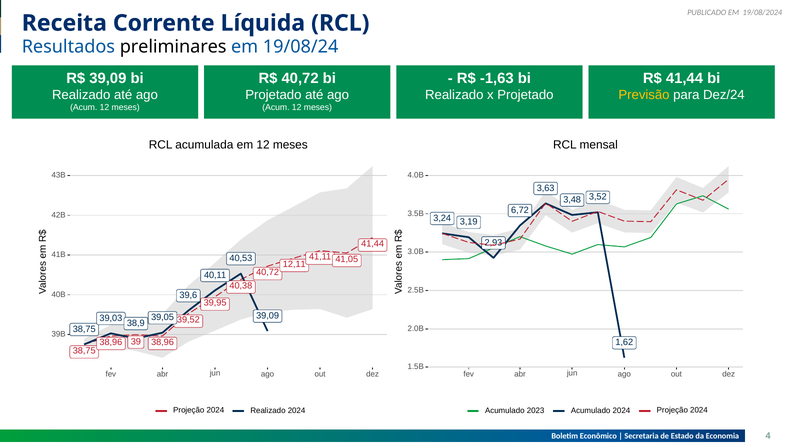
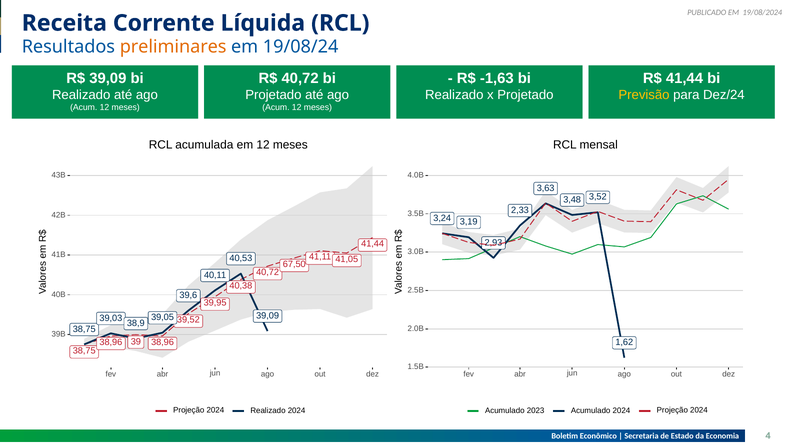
preliminares colour: black -> orange
6,72: 6,72 -> 2,33
12,11: 12,11 -> 67,50
